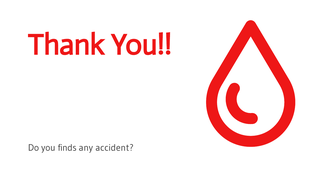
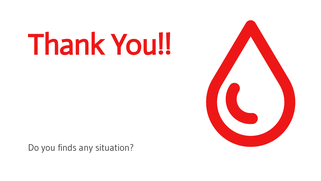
accident: accident -> situation
